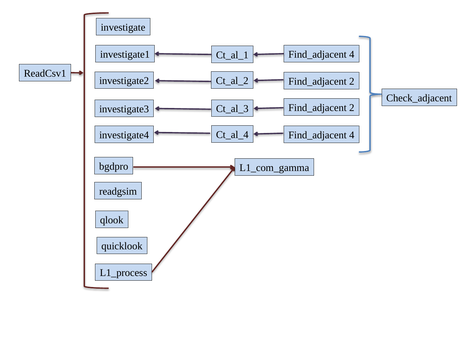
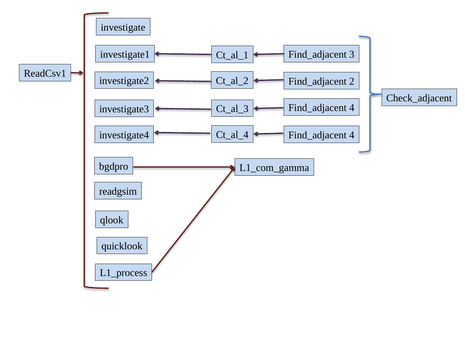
4 at (352, 54): 4 -> 3
2 at (352, 108): 2 -> 4
